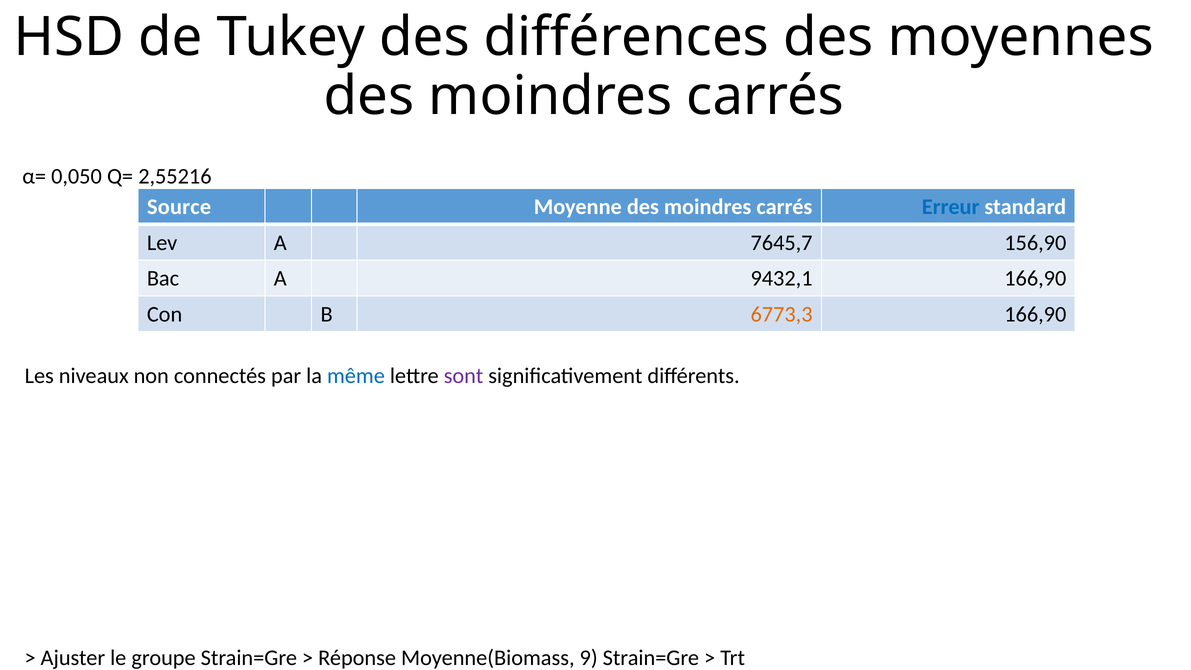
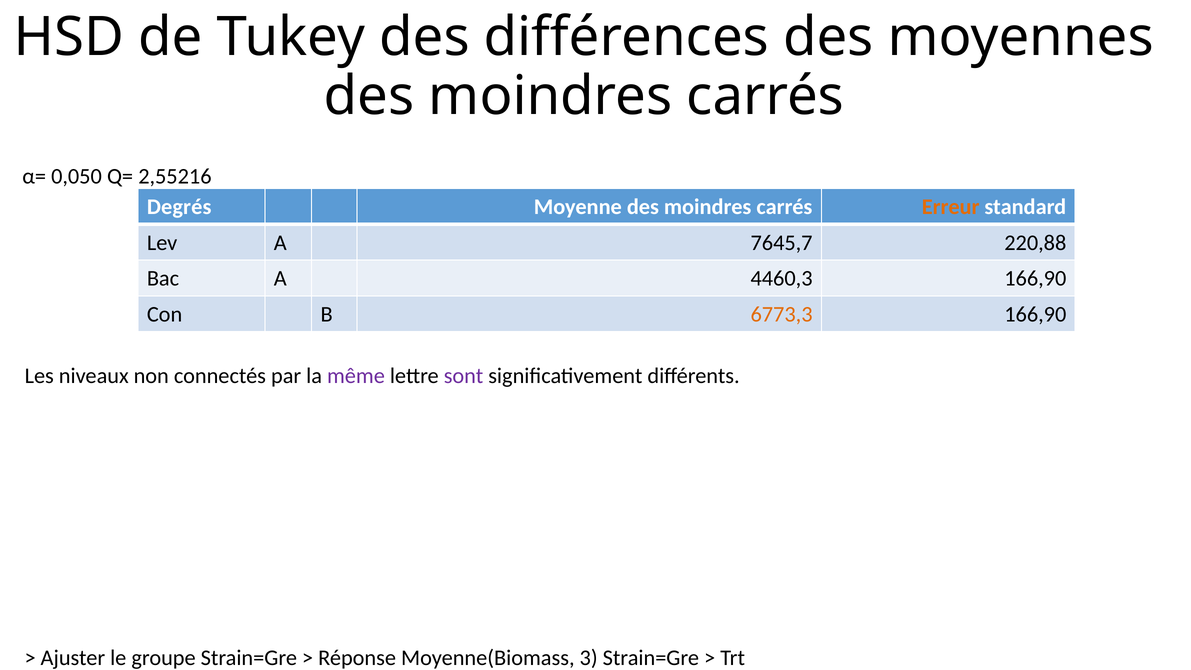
Source: Source -> Degrés
Erreur colour: blue -> orange
156,90: 156,90 -> 220,88
9432,1: 9432,1 -> 4460,3
même colour: blue -> purple
9: 9 -> 3
